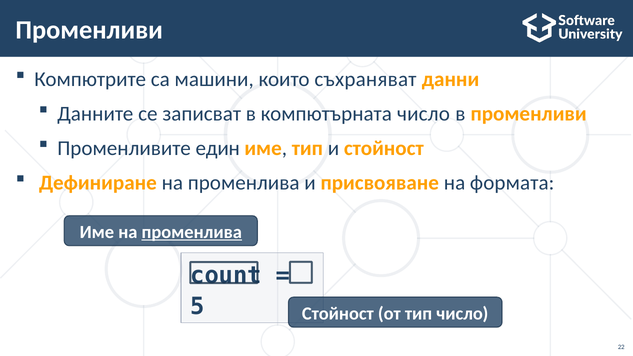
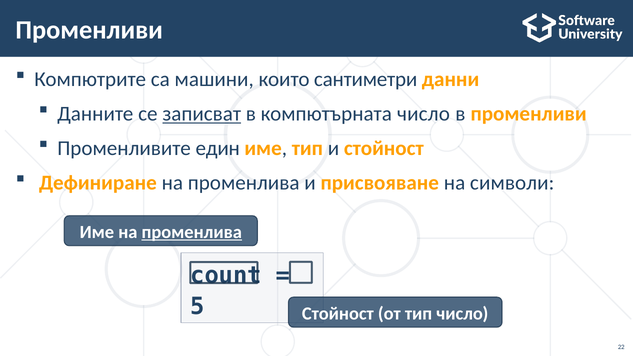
съхраняват: съхраняват -> сантиметри
записват underline: none -> present
формата: формата -> символи
